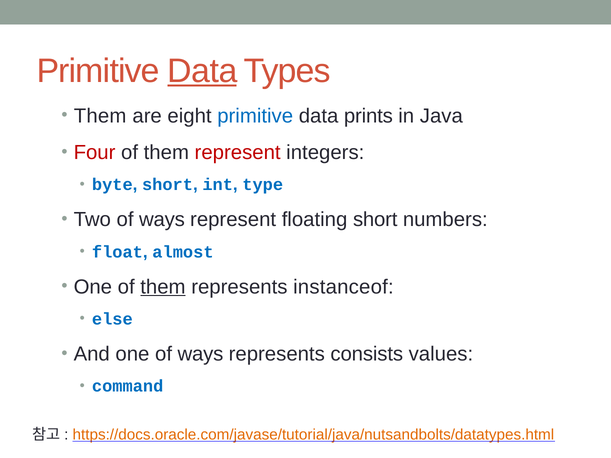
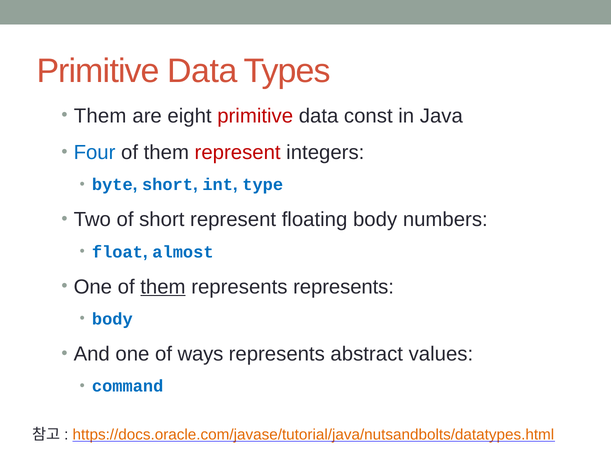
Data at (202, 71) underline: present -> none
primitive at (255, 116) colour: blue -> red
prints: prints -> const
Four colour: red -> blue
Two of ways: ways -> short
floating short: short -> body
represents instanceof: instanceof -> represents
else at (112, 319): else -> body
consists: consists -> abstract
